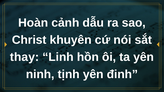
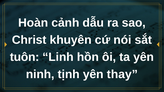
thay: thay -> tuôn
đinh: đinh -> thay
